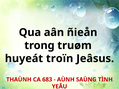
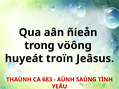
truøm: truøm -> vöông
